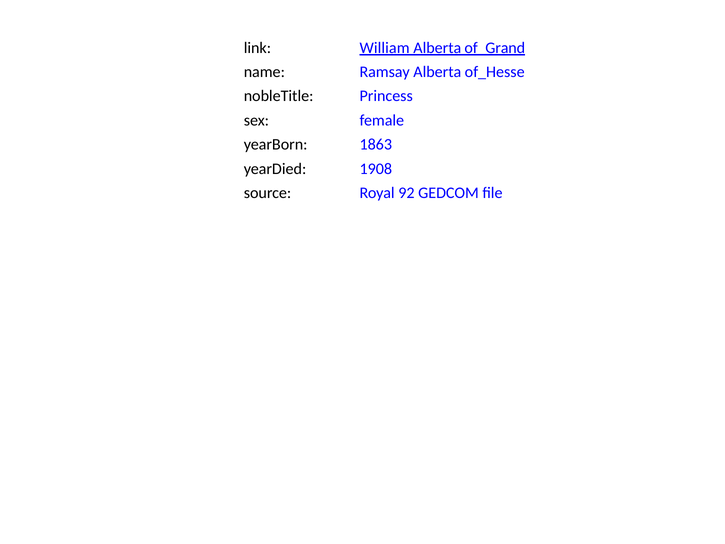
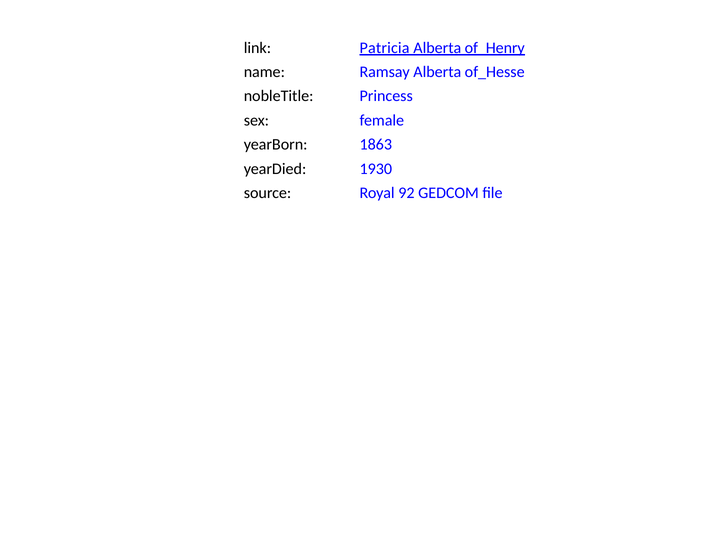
William: William -> Patricia
of_Grand: of_Grand -> of_Henry
1908: 1908 -> 1930
